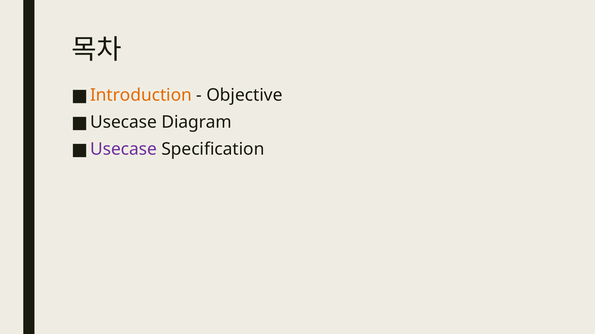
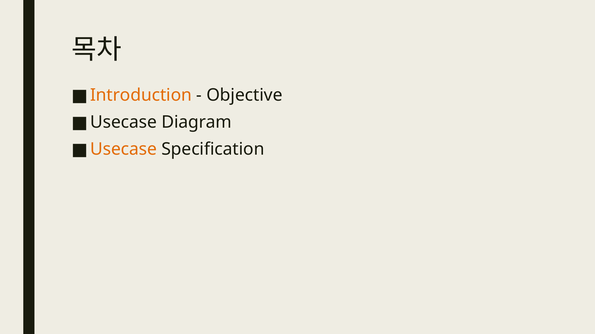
Usecase at (124, 149) colour: purple -> orange
